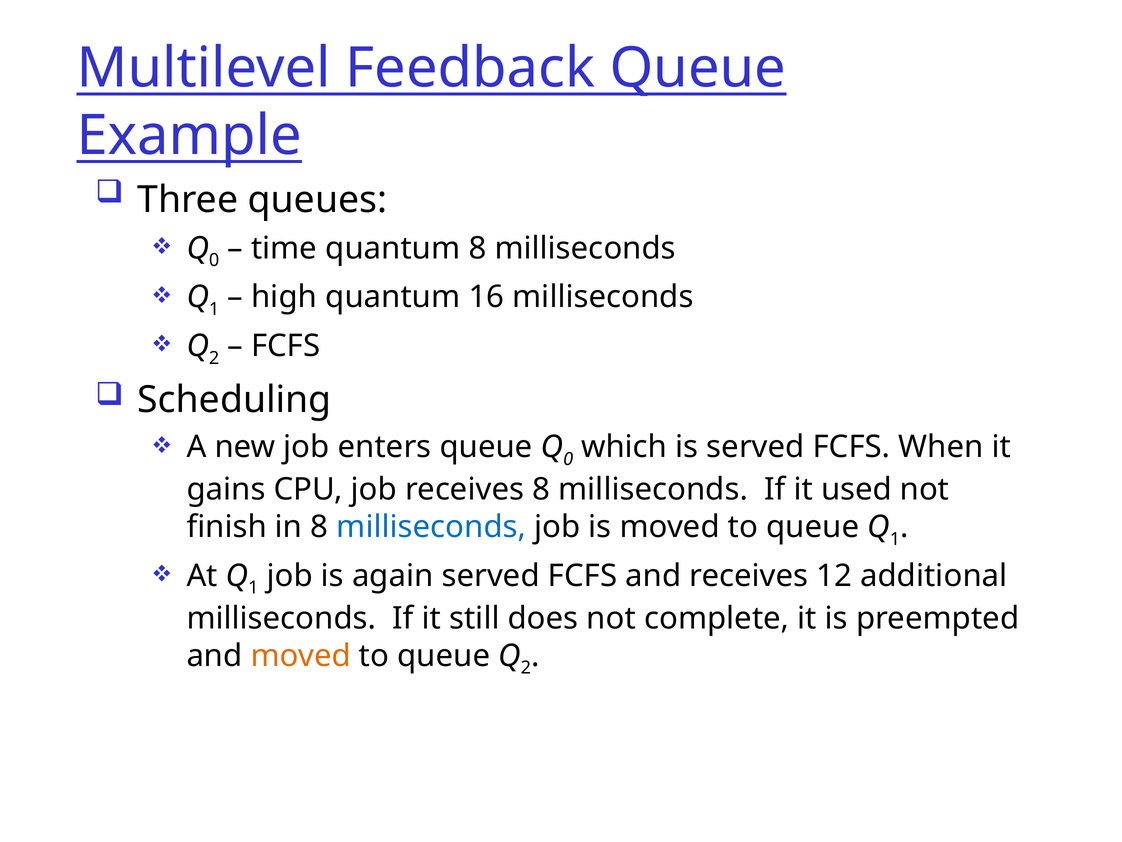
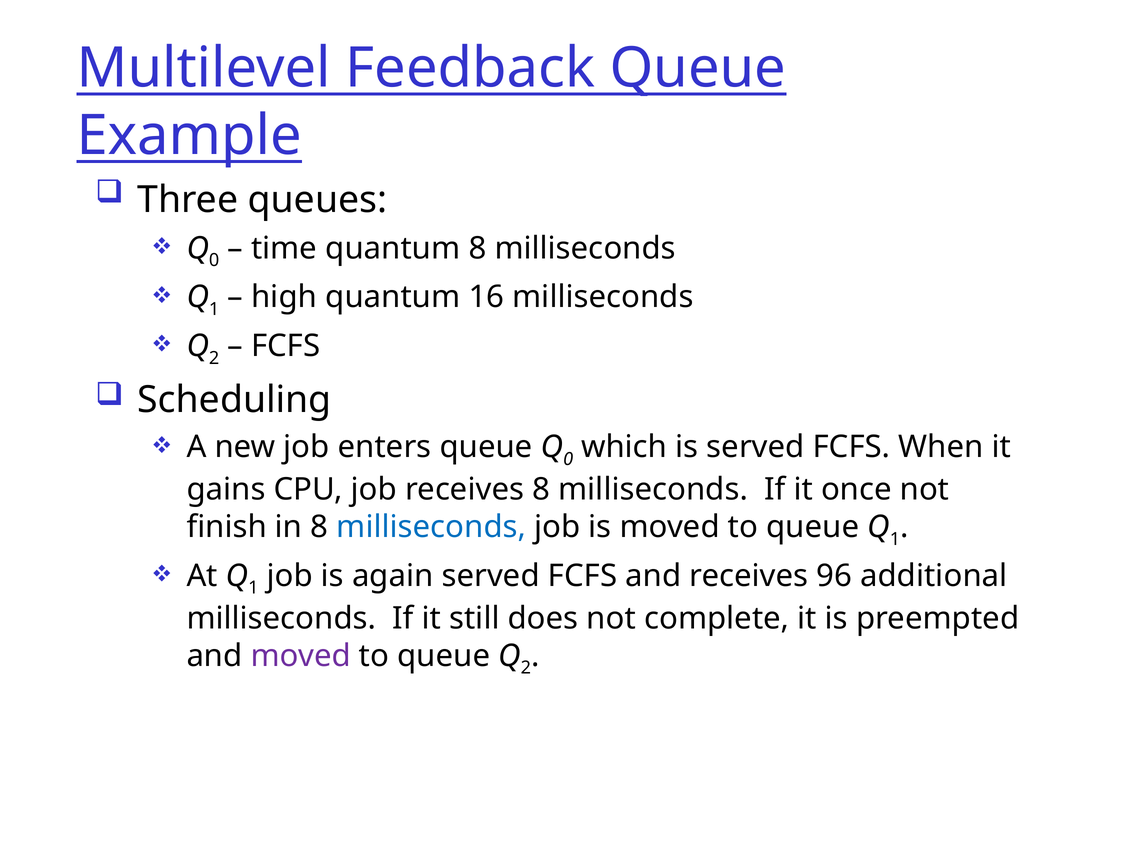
used: used -> once
12: 12 -> 96
moved at (301, 655) colour: orange -> purple
